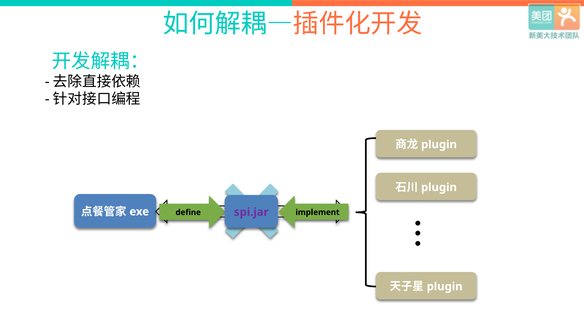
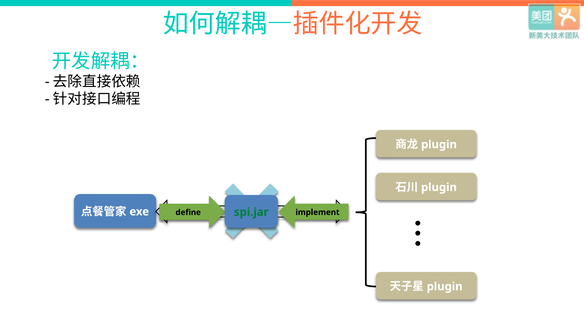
spi.jar colour: purple -> green
